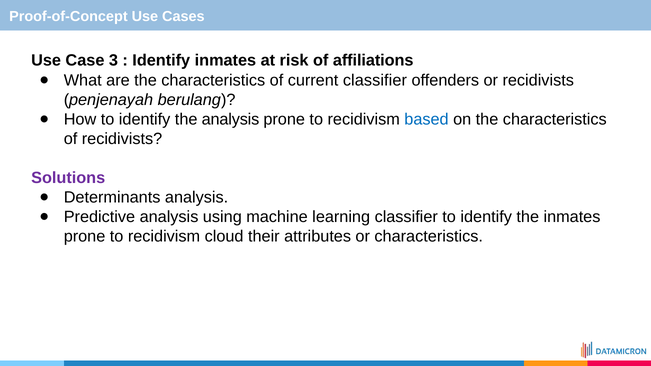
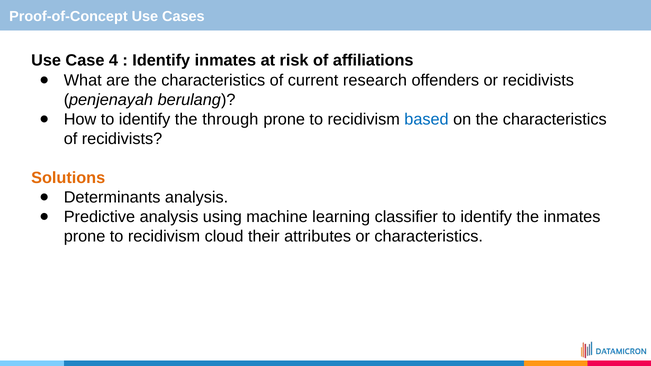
3: 3 -> 4
current classifier: classifier -> research
the analysis: analysis -> through
Solutions colour: purple -> orange
